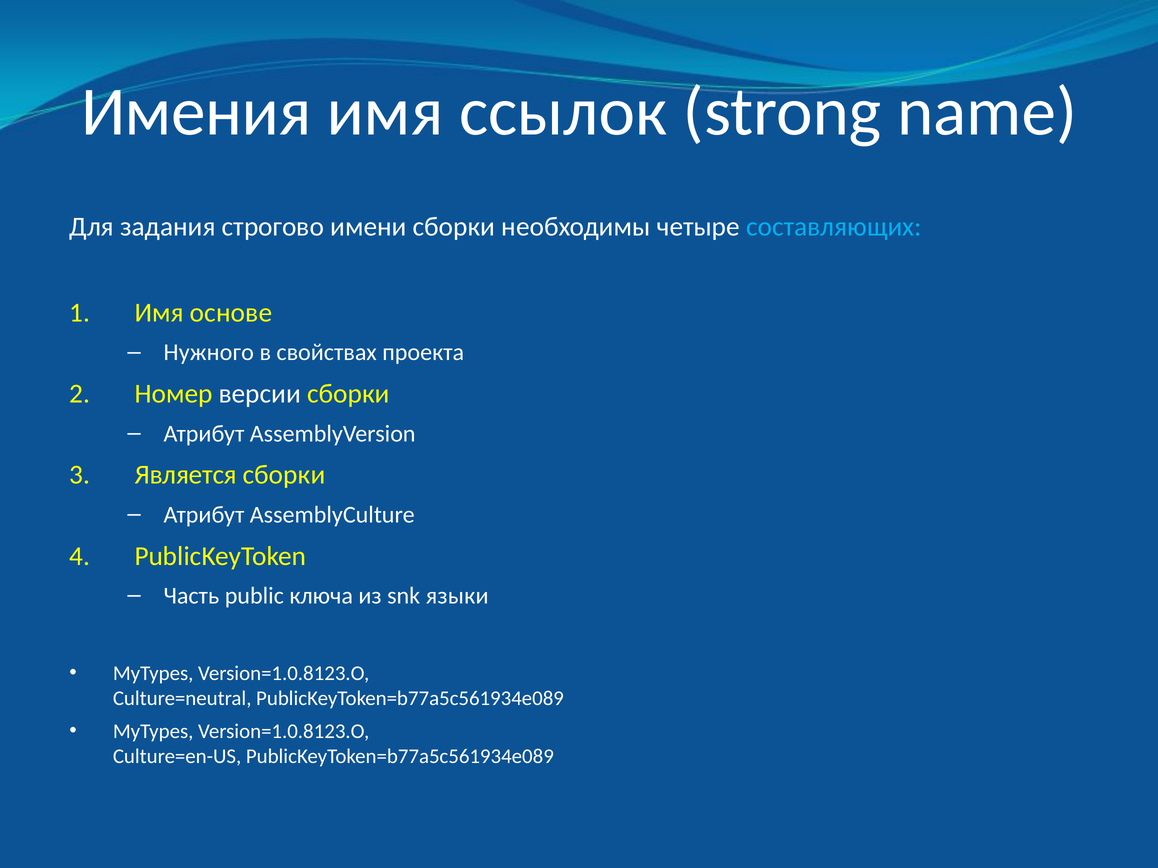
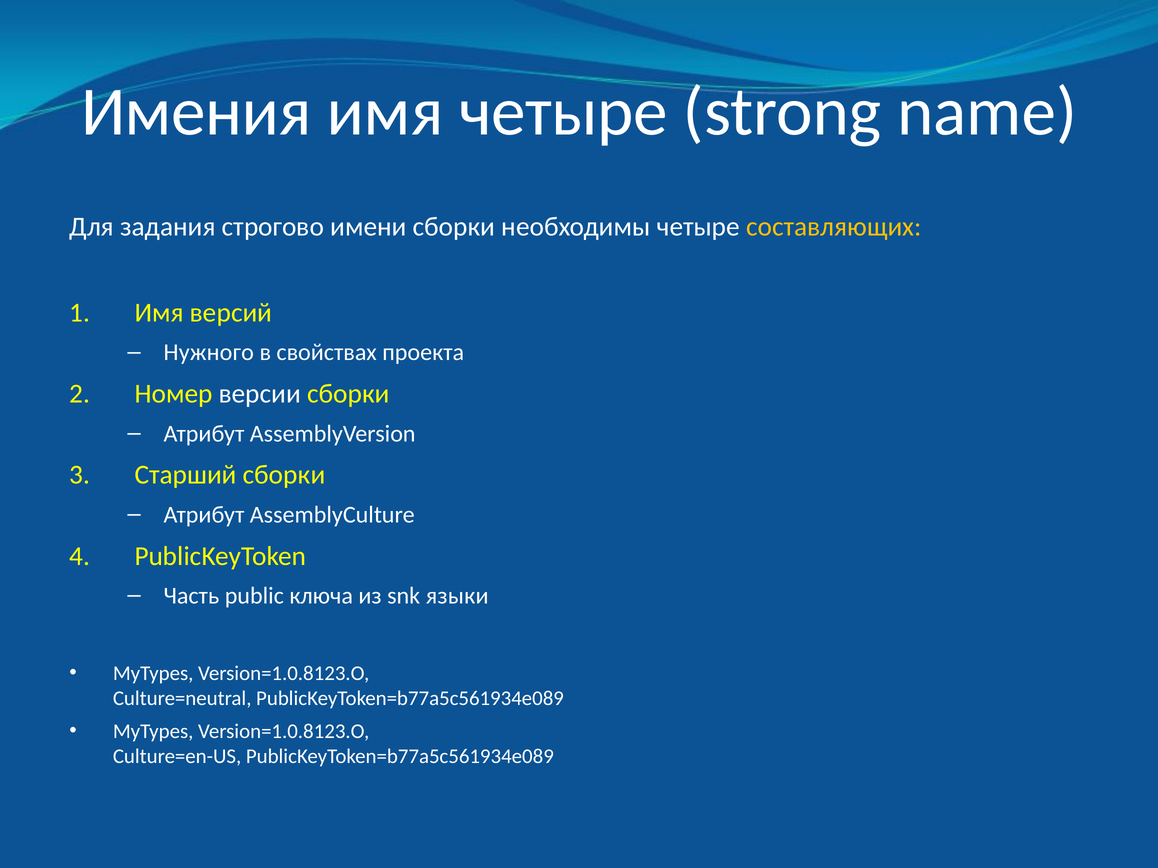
имя ссылок: ссылок -> четыре
составляющих colour: light blue -> yellow
основе: основе -> версий
Является: Является -> Старший
